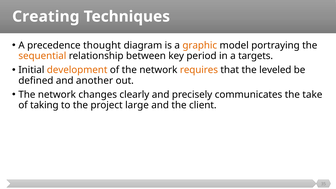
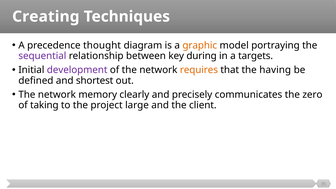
sequential colour: orange -> purple
period: period -> during
development colour: orange -> purple
leveled: leveled -> having
another: another -> shortest
changes: changes -> memory
take: take -> zero
